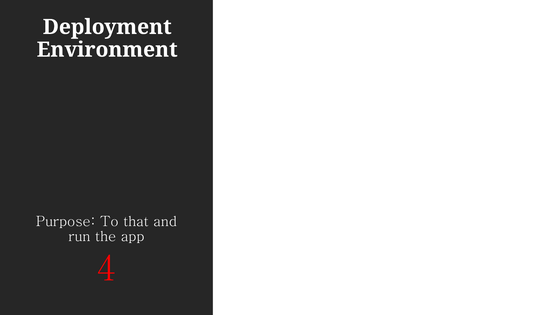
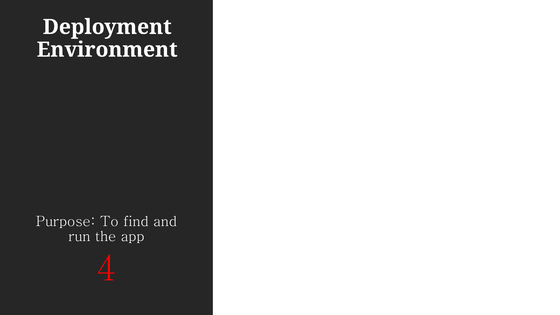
that: that -> find
